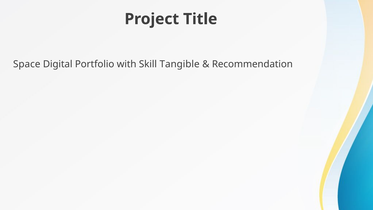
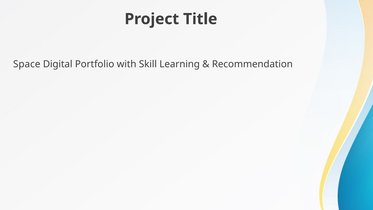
Tangible: Tangible -> Learning
